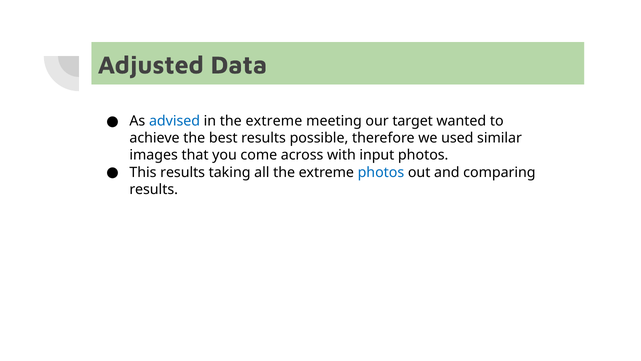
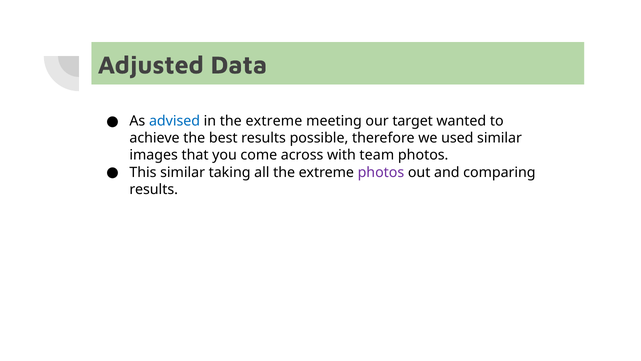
input: input -> team
This results: results -> similar
photos at (381, 172) colour: blue -> purple
